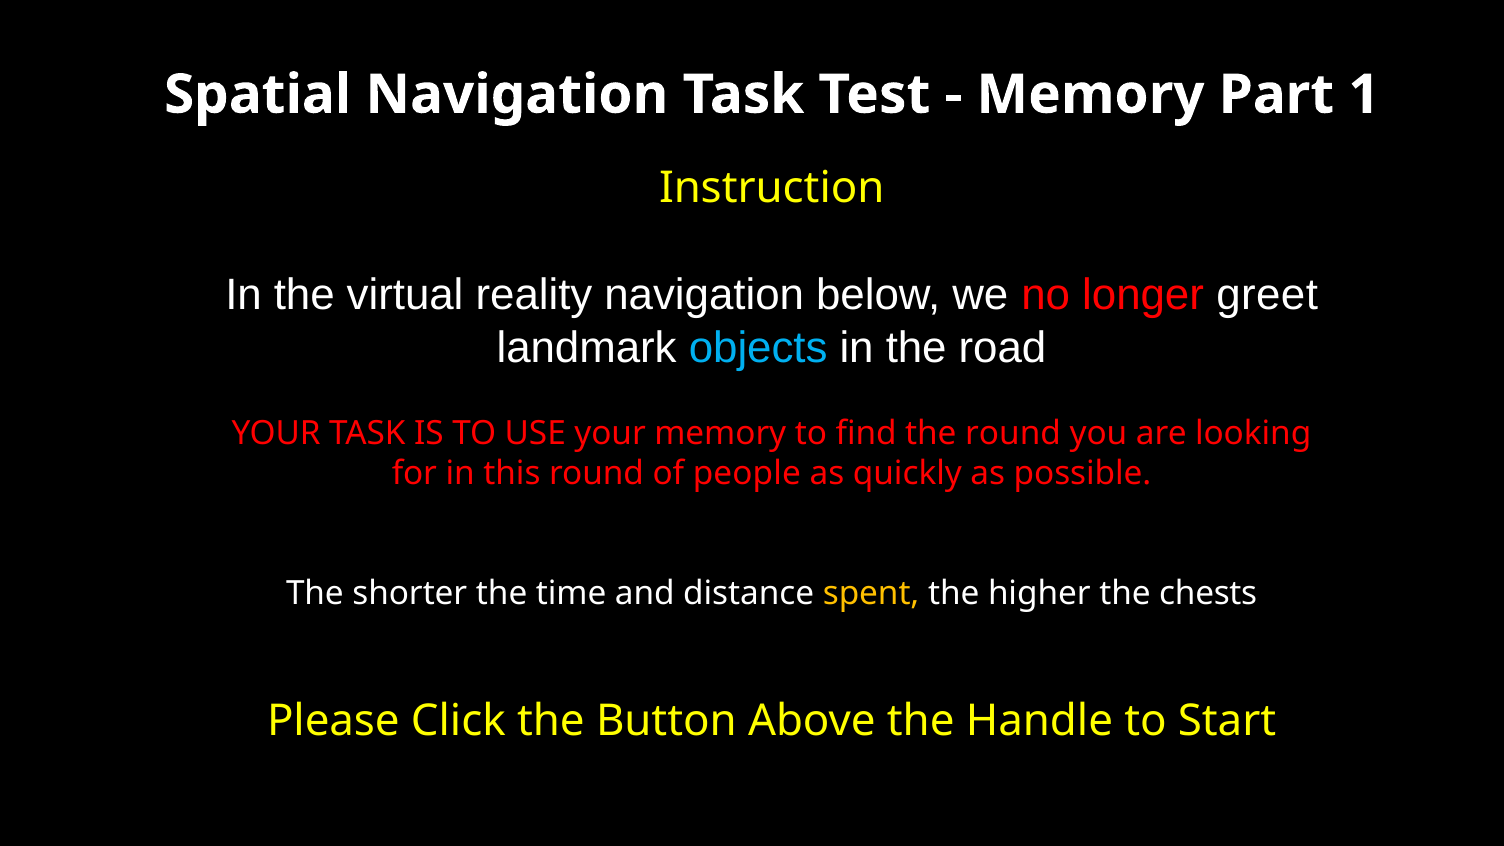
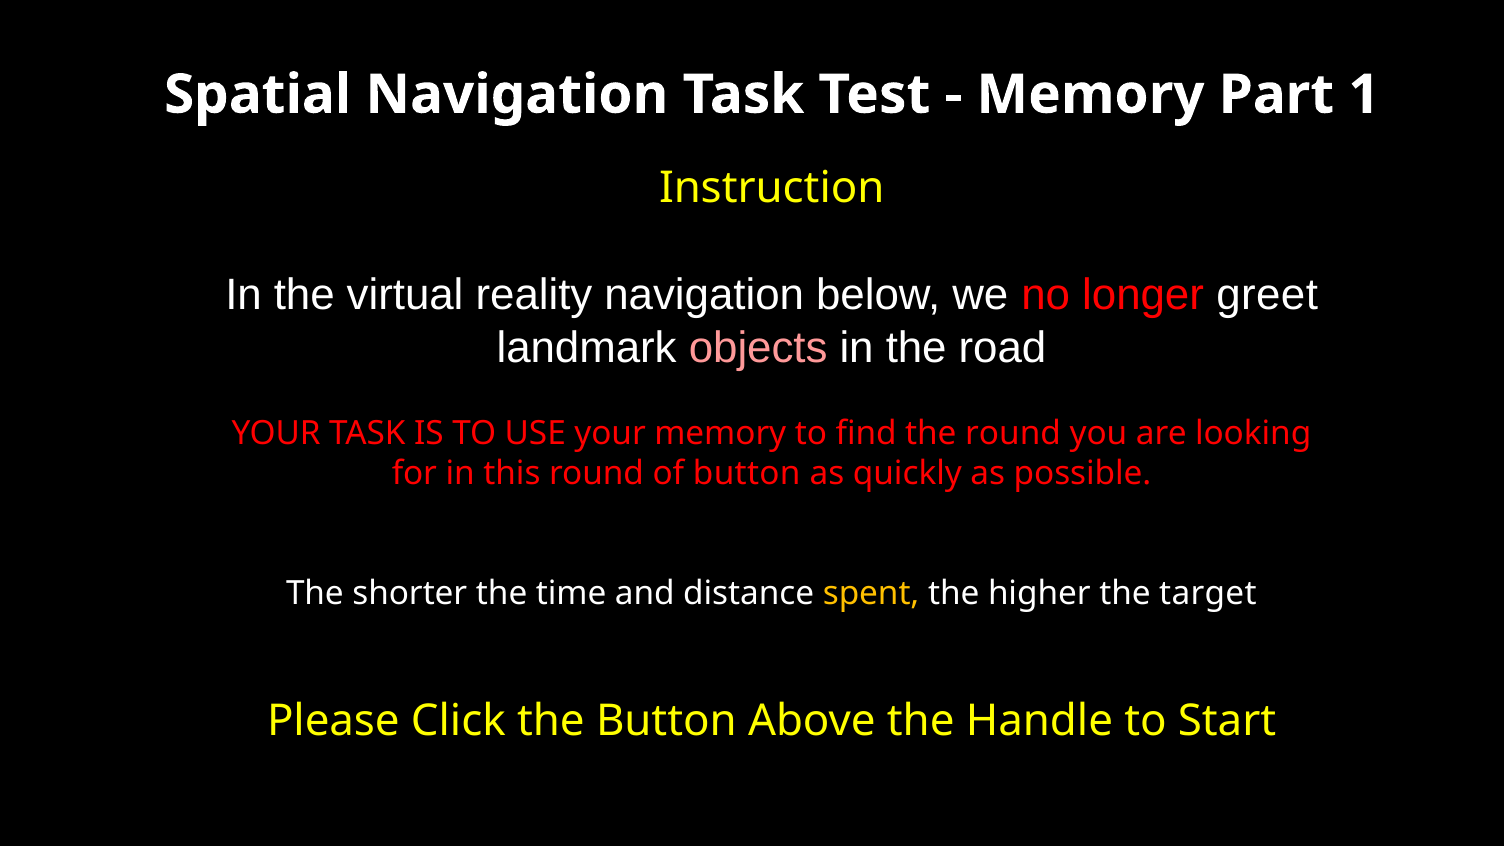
objects colour: light blue -> pink
of people: people -> button
chests: chests -> target
